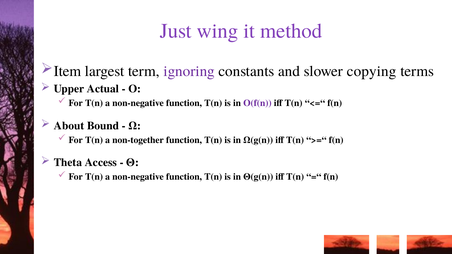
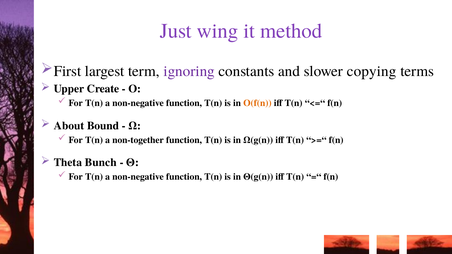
Item: Item -> First
Actual: Actual -> Create
Ο(f(n colour: purple -> orange
Access: Access -> Bunch
